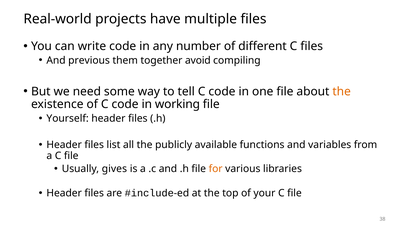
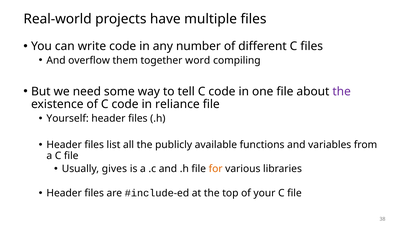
previous: previous -> overflow
avoid: avoid -> word
the at (342, 91) colour: orange -> purple
working: working -> reliance
